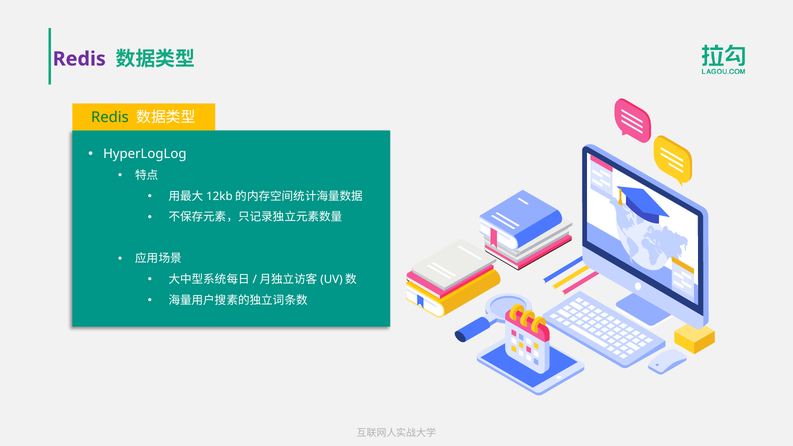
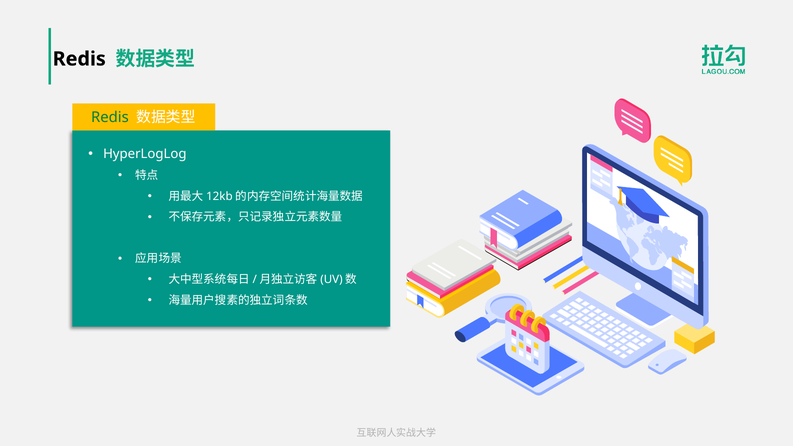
Redis at (79, 59) colour: purple -> black
